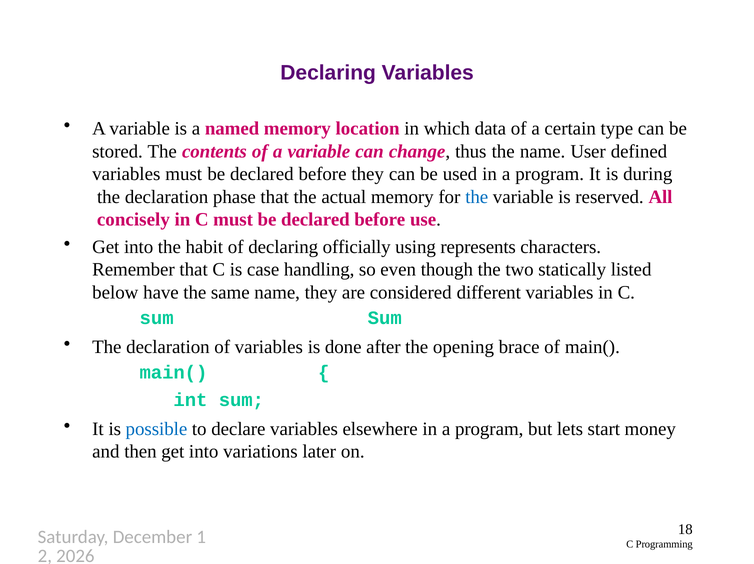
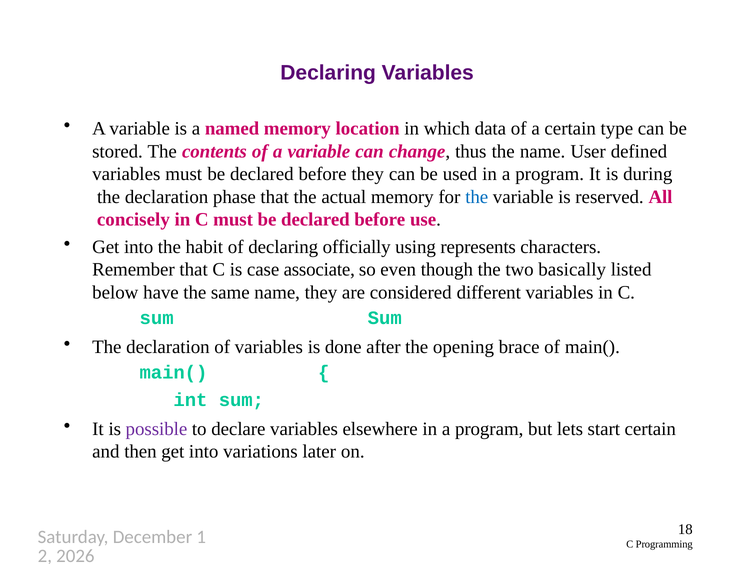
handling: handling -> associate
statically: statically -> basically
possible colour: blue -> purple
start money: money -> certain
